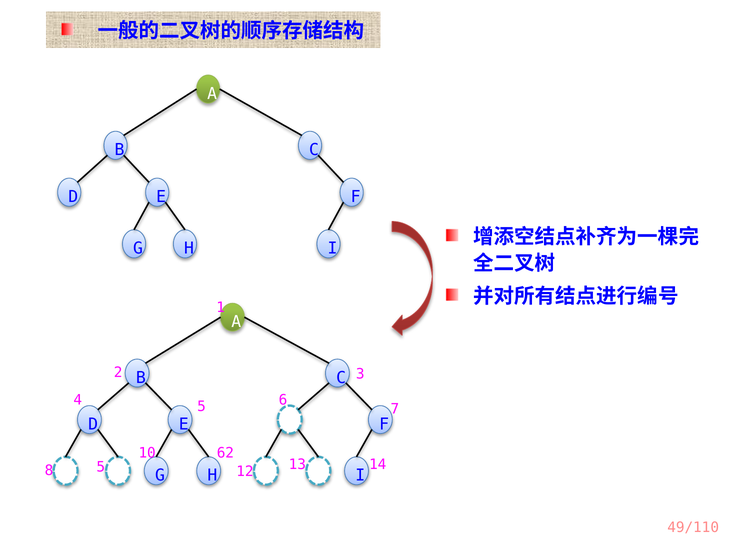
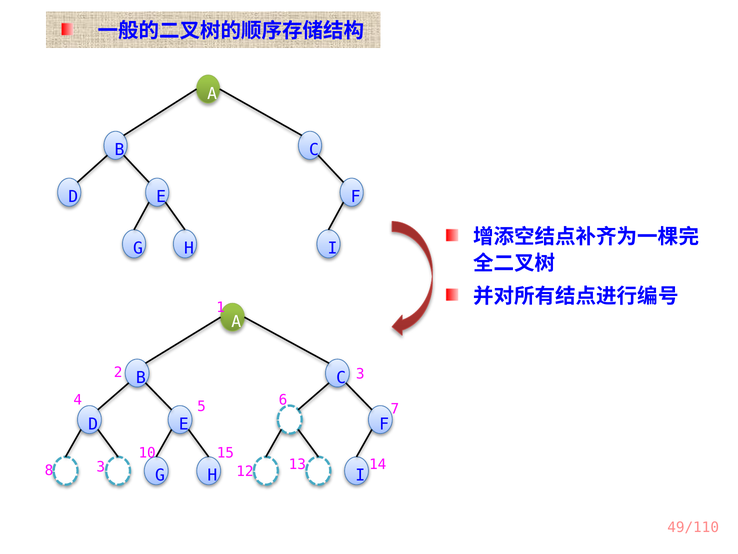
62: 62 -> 15
8 5: 5 -> 3
